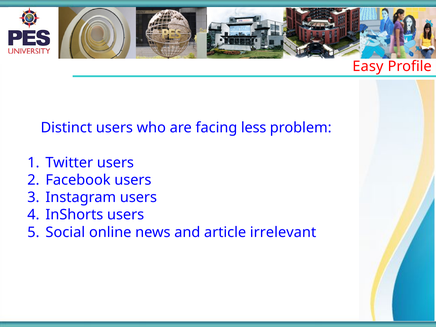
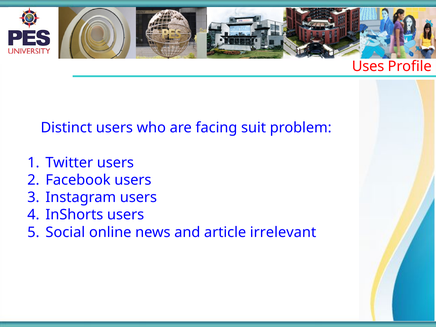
Easy: Easy -> Uses
less: less -> suit
